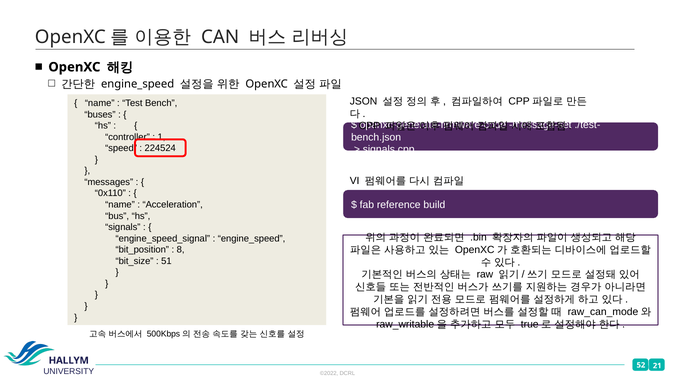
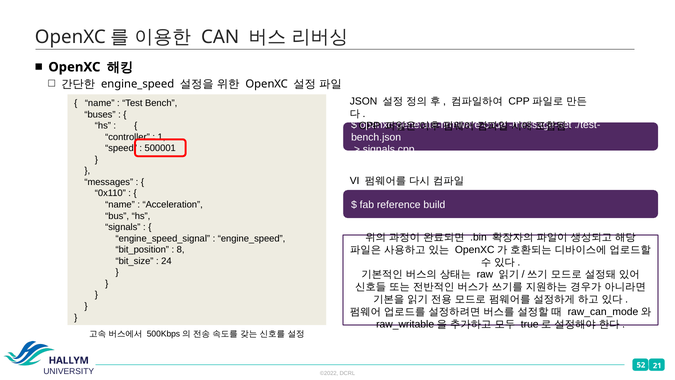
224524: 224524 -> 500001
51: 51 -> 24
